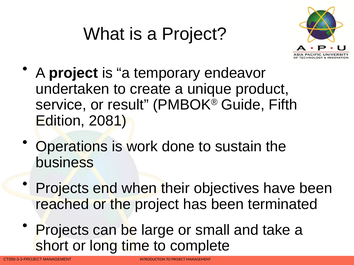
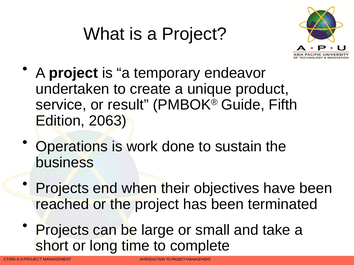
2081: 2081 -> 2063
